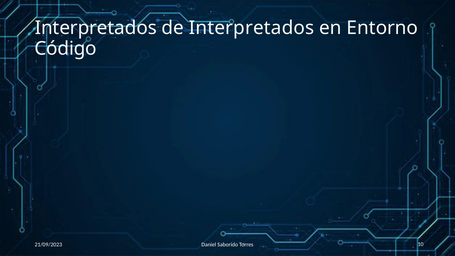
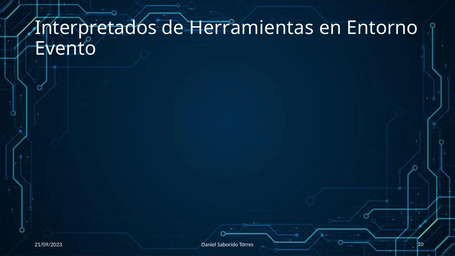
de Interpretados: Interpretados -> Herramientas
Código: Código -> Evento
